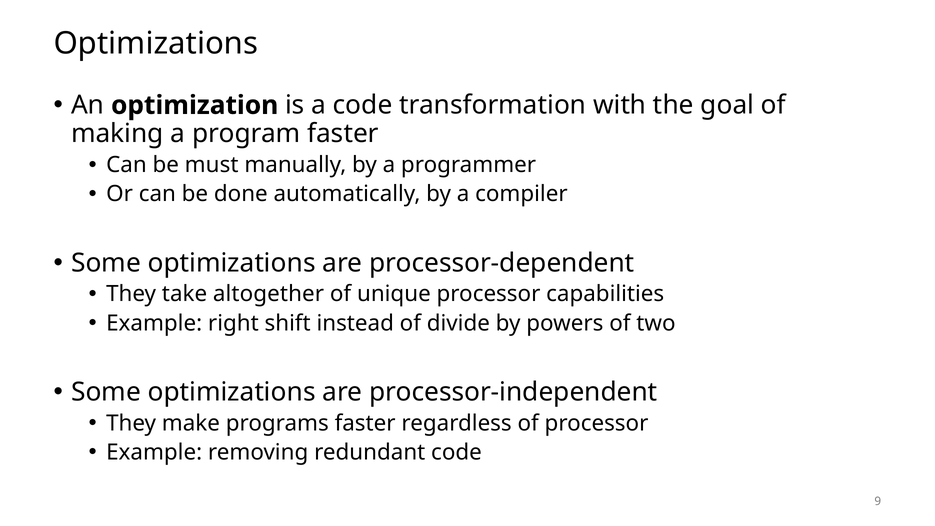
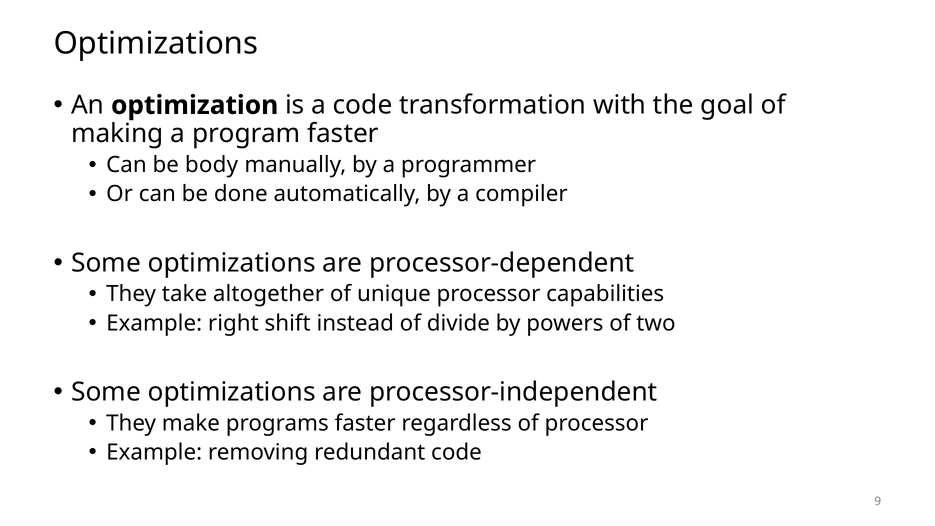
must: must -> body
